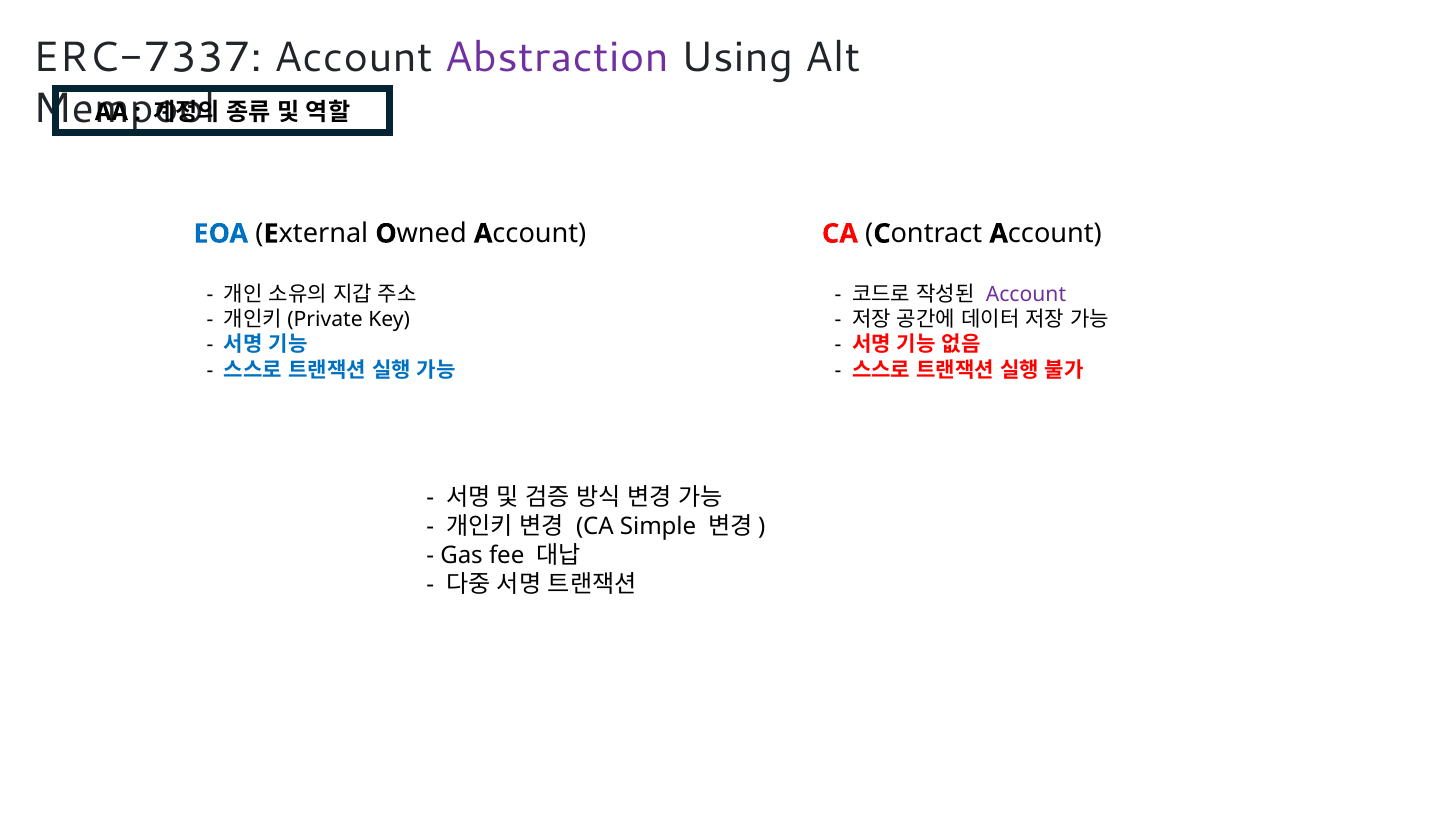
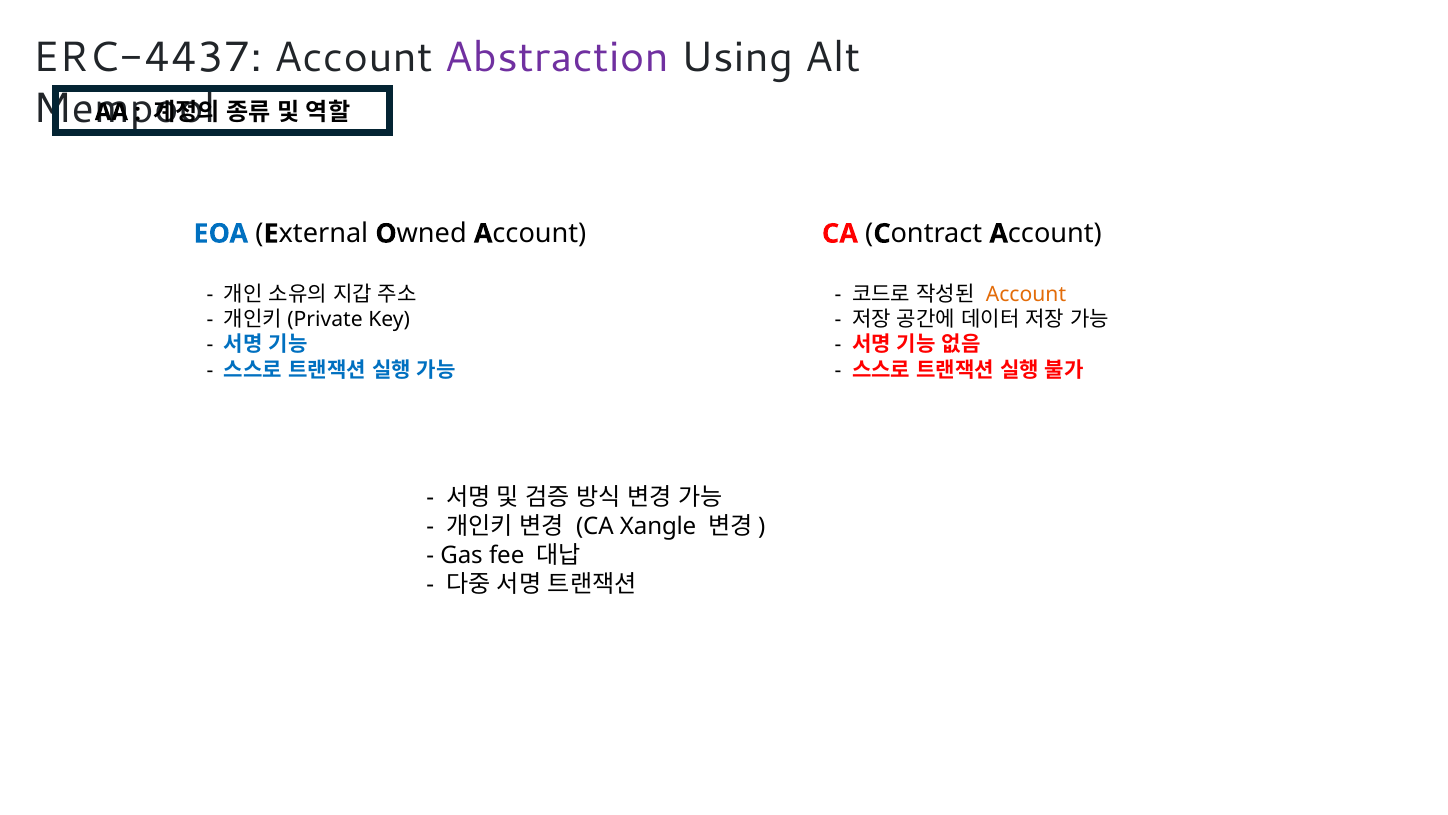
ERC-7337: ERC-7337 -> ERC-4437
Account at (1026, 294) colour: purple -> orange
Simple: Simple -> Xangle
